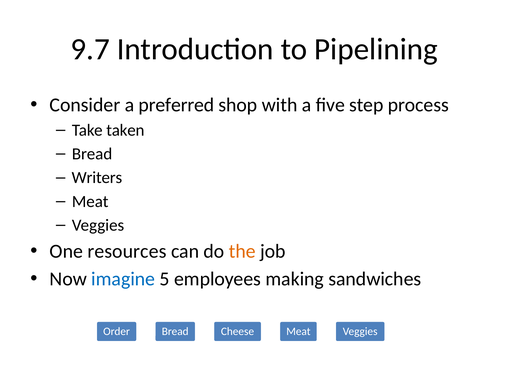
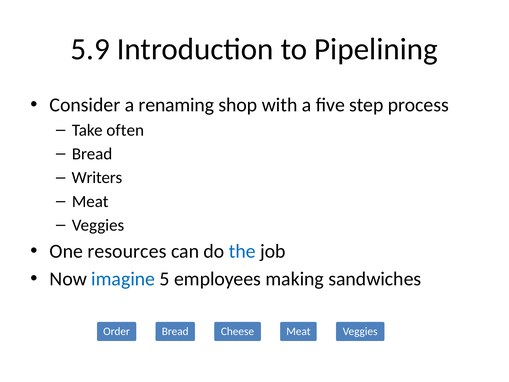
9.7: 9.7 -> 5.9
preferred: preferred -> renaming
taken: taken -> often
the colour: orange -> blue
